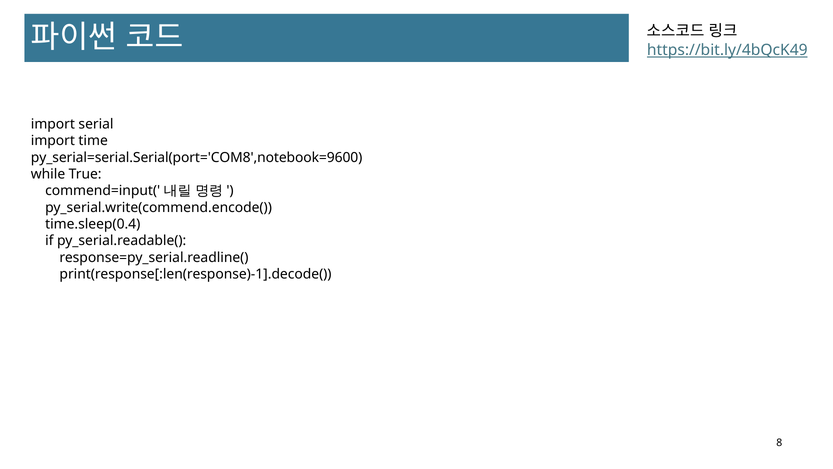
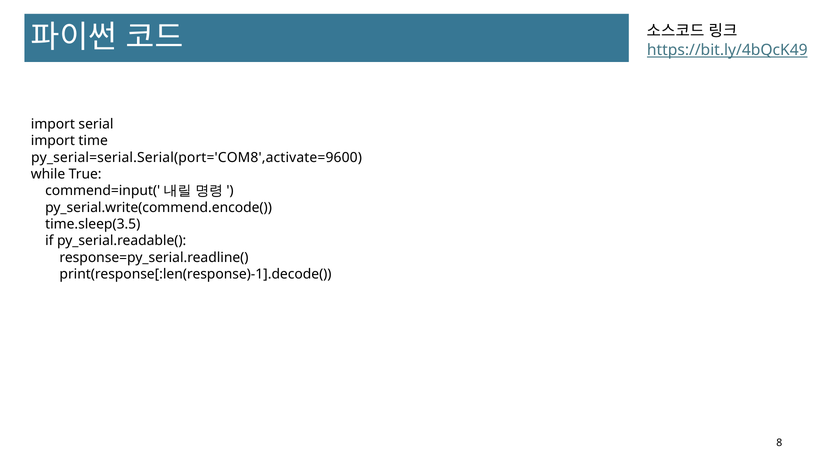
py_serial=serial.Serial(port='COM8',notebook=9600: py_serial=serial.Serial(port='COM8',notebook=9600 -> py_serial=serial.Serial(port='COM8',activate=9600
time.sleep(0.4: time.sleep(0.4 -> time.sleep(3.5
